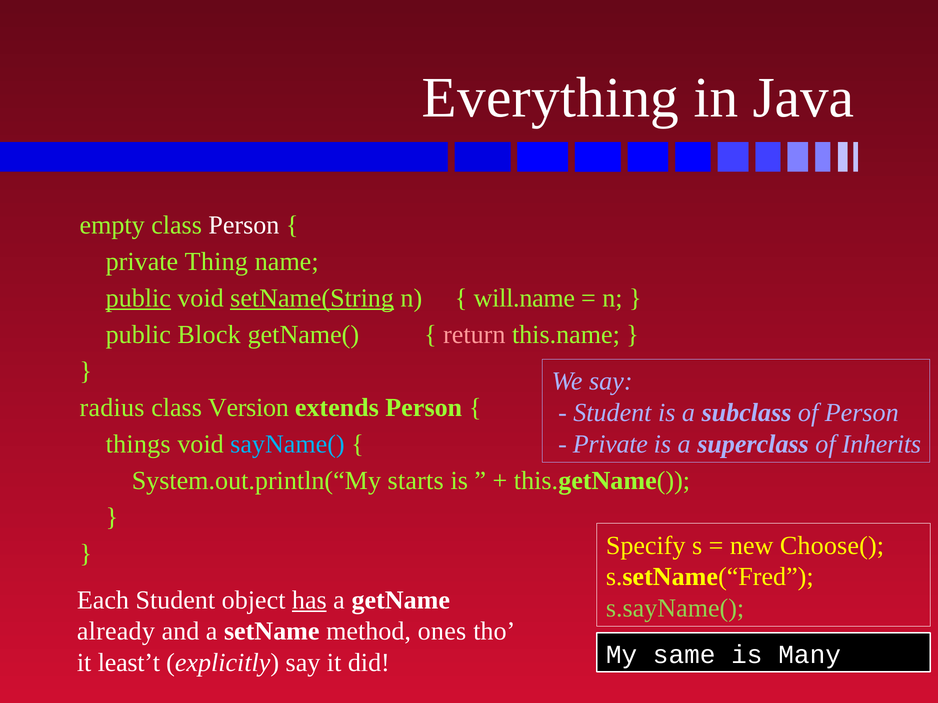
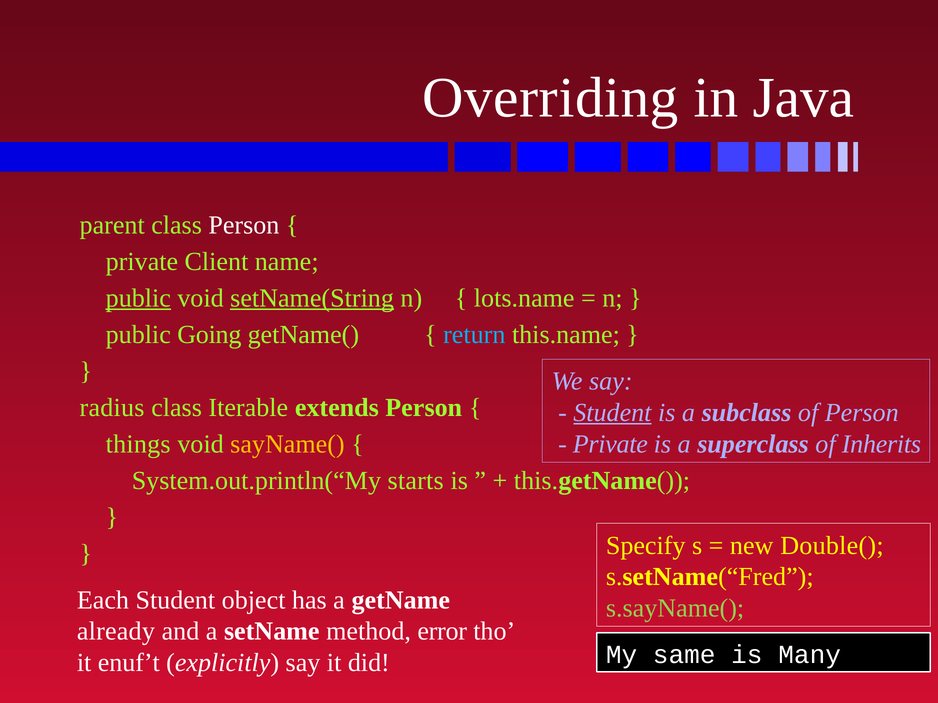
Everything: Everything -> Overriding
empty: empty -> parent
Thing: Thing -> Client
will.name: will.name -> lots.name
Block: Block -> Going
return colour: pink -> light blue
Version: Version -> Iterable
Student at (612, 413) underline: none -> present
sayName( colour: light blue -> yellow
Choose(: Choose( -> Double(
has underline: present -> none
ones: ones -> error
least’t: least’t -> enuf’t
